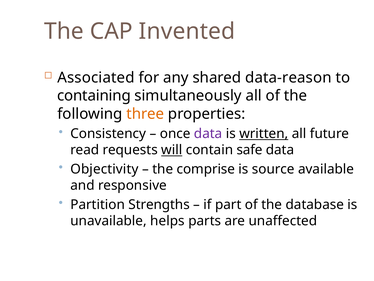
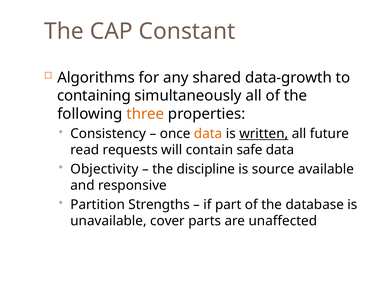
Invented: Invented -> Constant
Associated: Associated -> Algorithms
data-reason: data-reason -> data-growth
data at (208, 134) colour: purple -> orange
will underline: present -> none
comprise: comprise -> discipline
helps: helps -> cover
